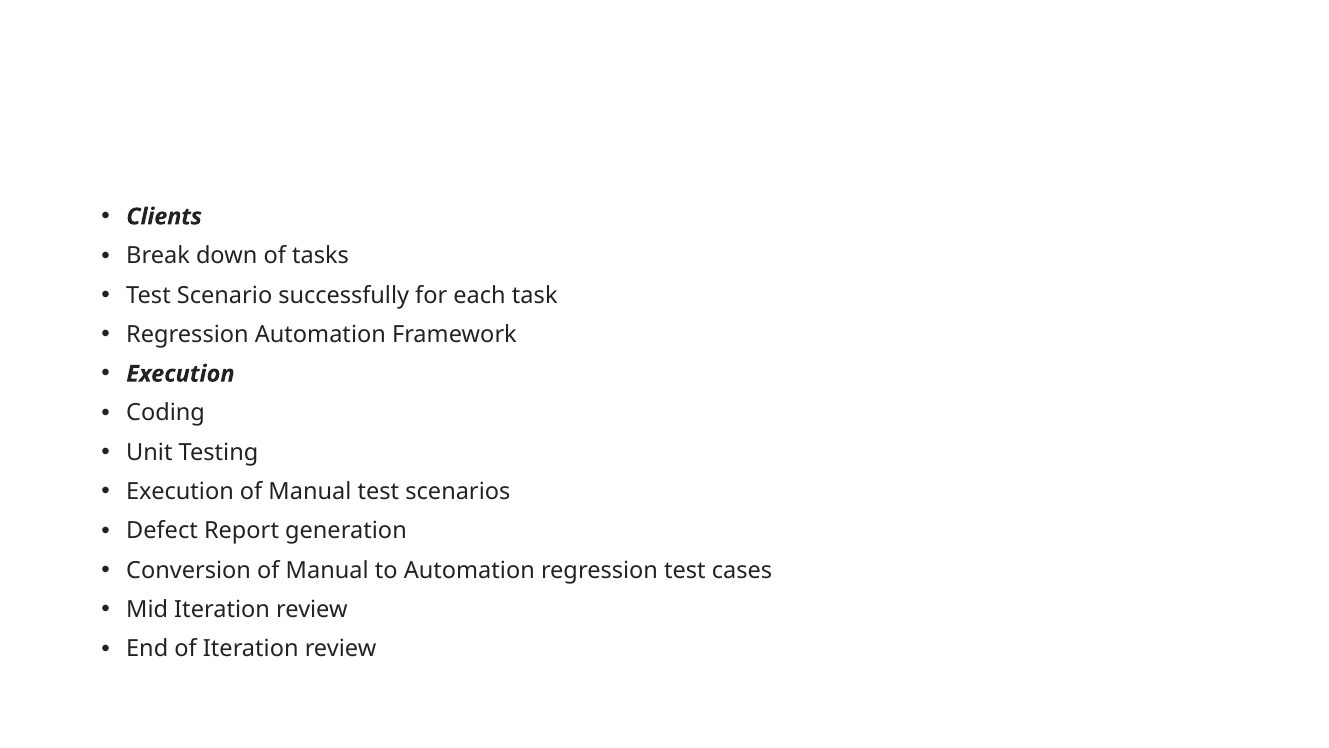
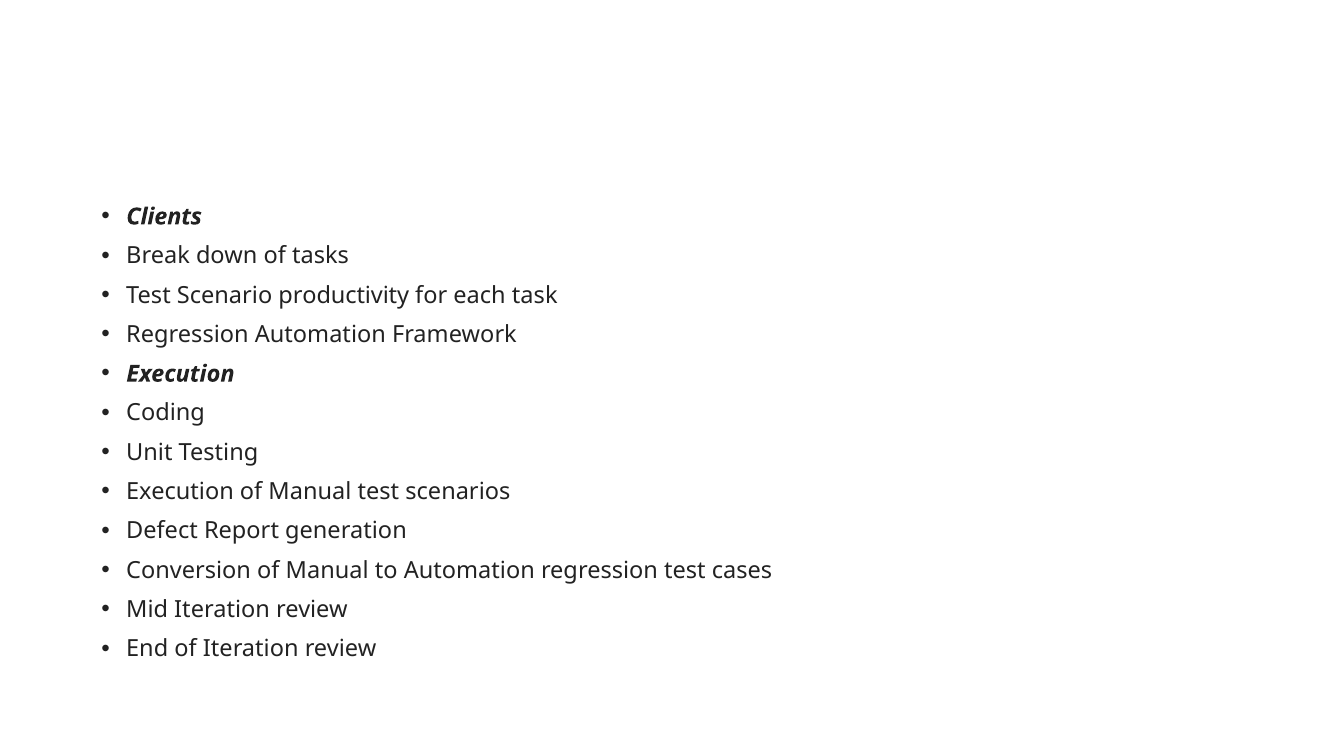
successfully: successfully -> productivity
